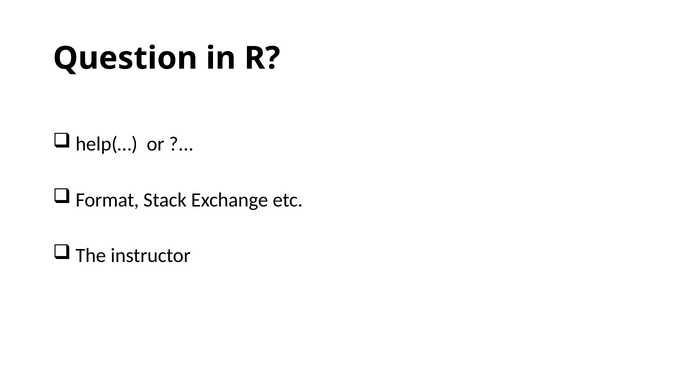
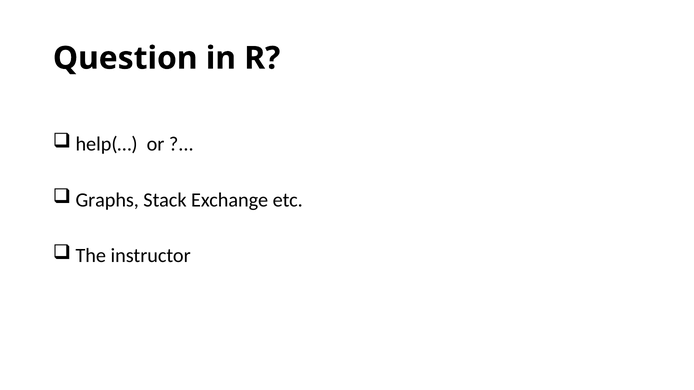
Format: Format -> Graphs
